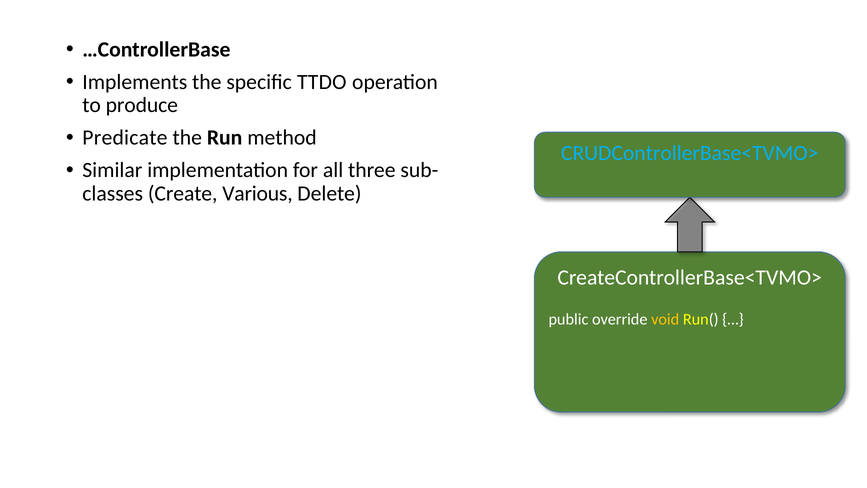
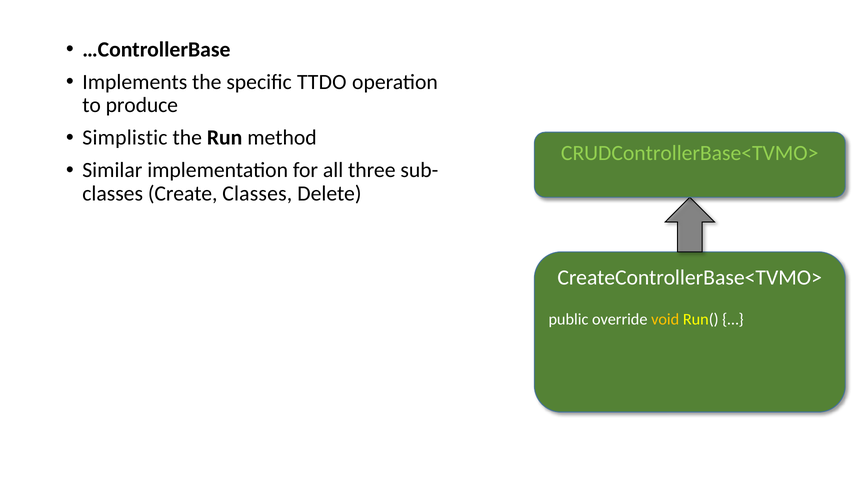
Predicate: Predicate -> Simplistic
CRUDControllerBase<TVMO> colour: light blue -> light green
Create Various: Various -> Classes
